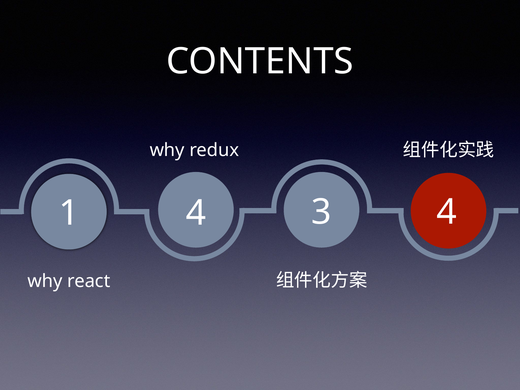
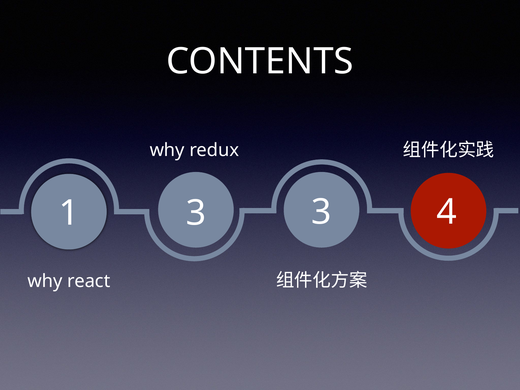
1 4: 4 -> 3
